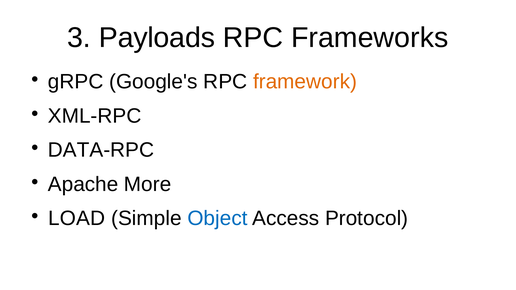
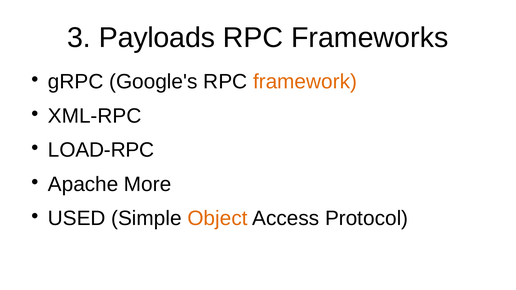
DATA-RPC: DATA-RPC -> LOAD-RPC
LOAD: LOAD -> USED
Object colour: blue -> orange
